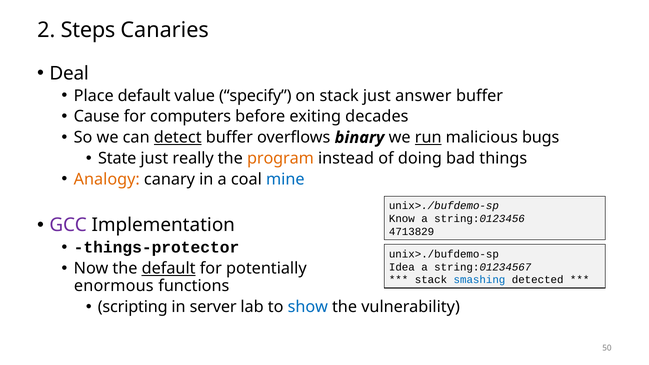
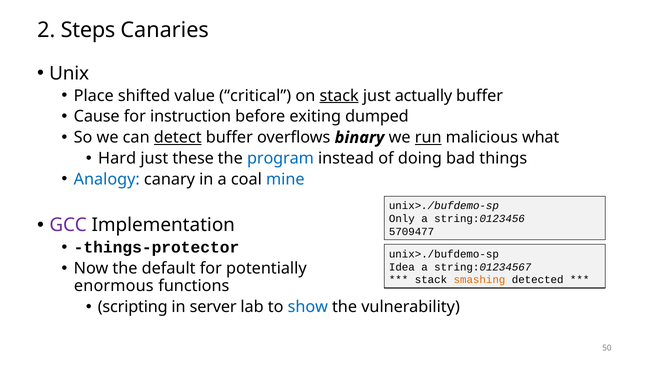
Deal: Deal -> Unix
Place default: default -> shifted
specify: specify -> critical
stack at (339, 96) underline: none -> present
answer: answer -> actually
computers: computers -> instruction
decades: decades -> dumped
bugs: bugs -> what
State: State -> Hard
really: really -> these
program colour: orange -> blue
Analogy colour: orange -> blue
Know: Know -> Only
4713829: 4713829 -> 5709477
default at (169, 269) underline: present -> none
smashing colour: blue -> orange
